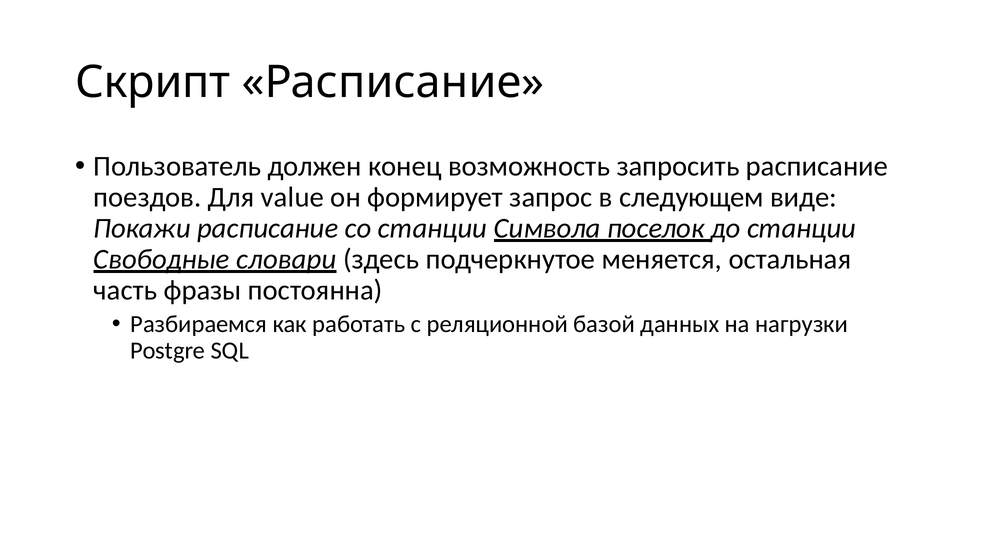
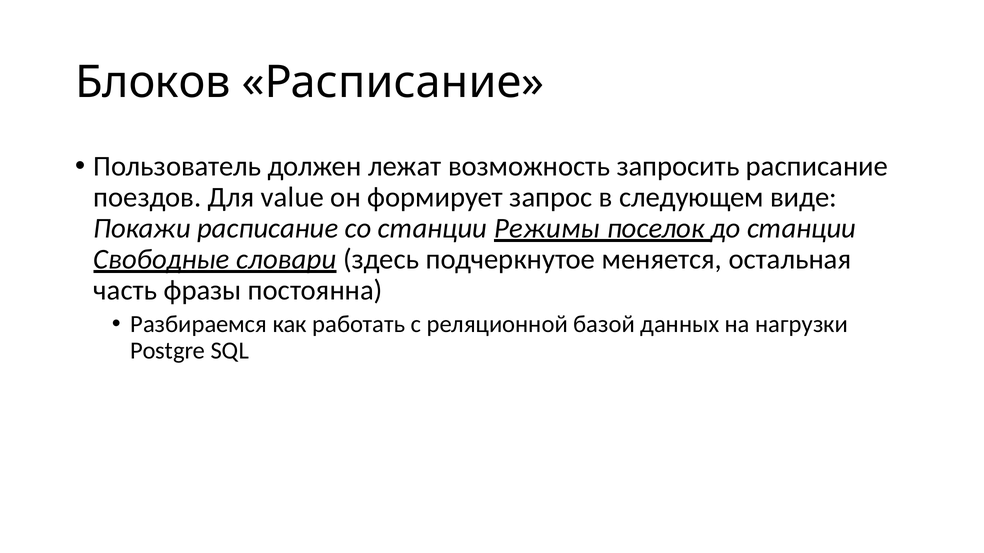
Скрипт: Скрипт -> Блоков
конец: конец -> лежат
Символа: Символа -> Режимы
